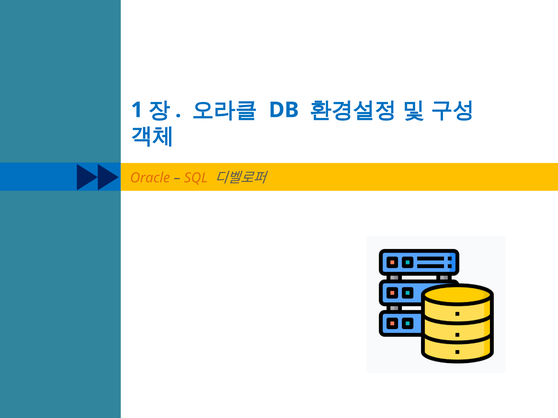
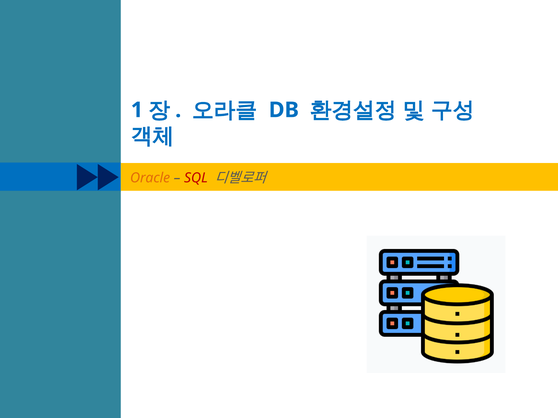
SQL colour: orange -> red
